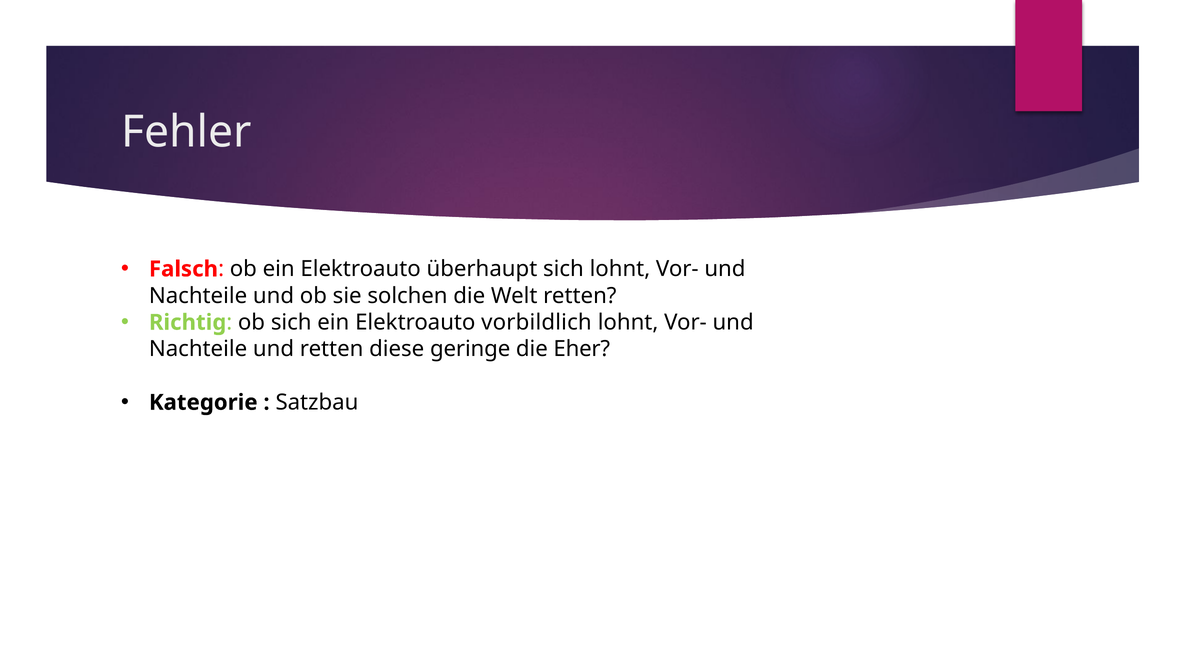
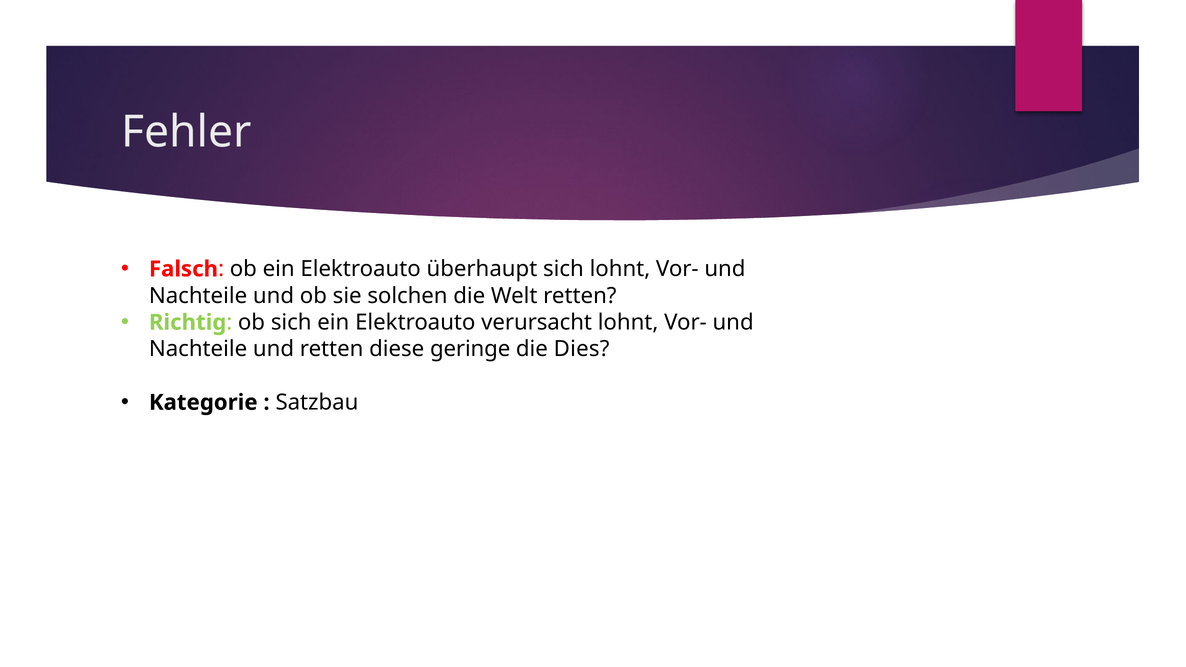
vorbildlich: vorbildlich -> verursacht
Eher: Eher -> Dies
